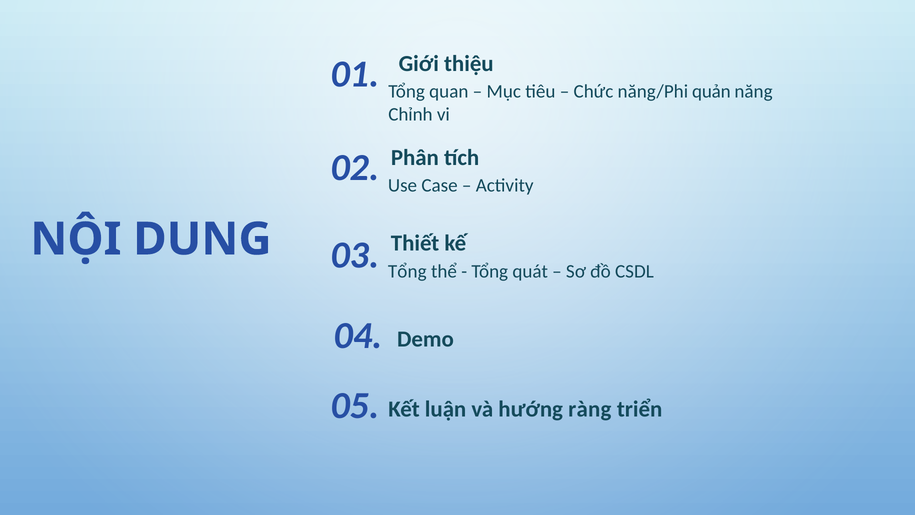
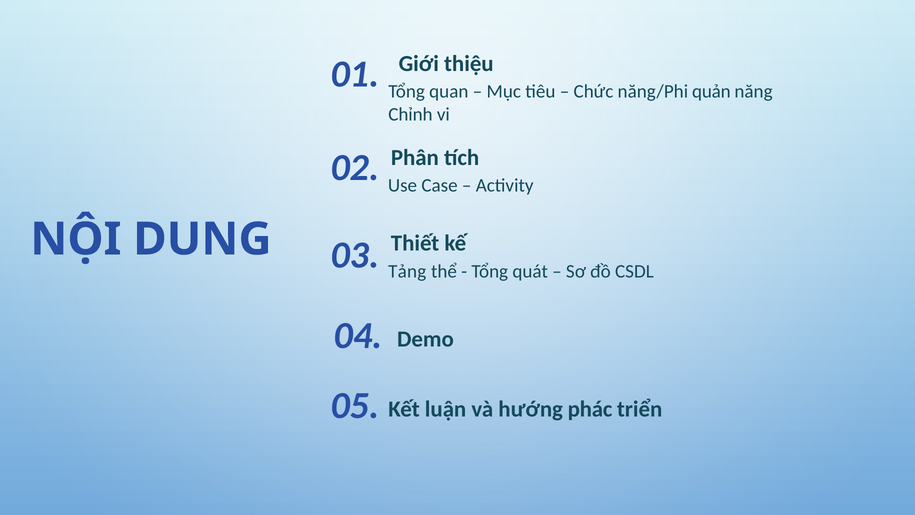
Tổng at (407, 271): Tổng -> Tảng
ràng: ràng -> phác
